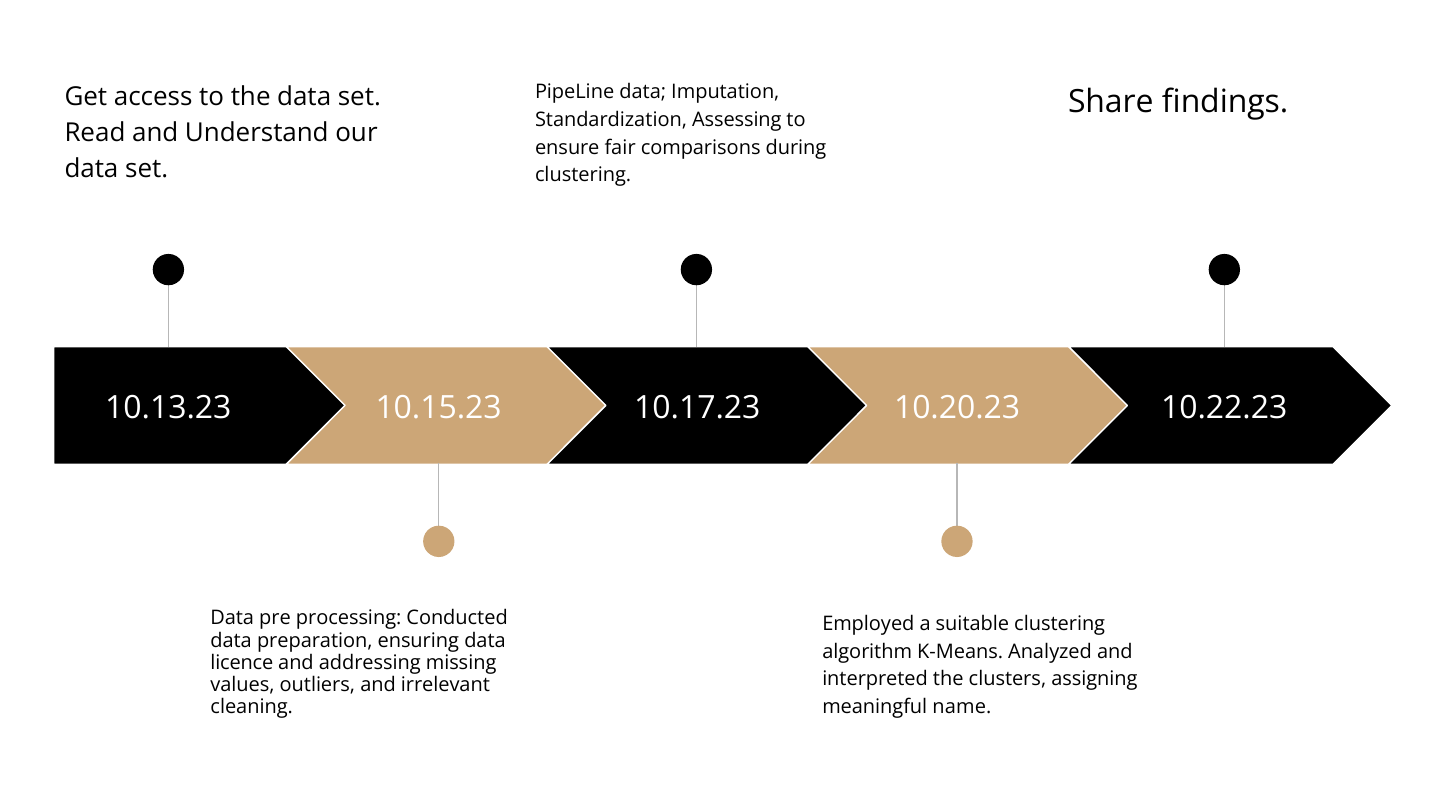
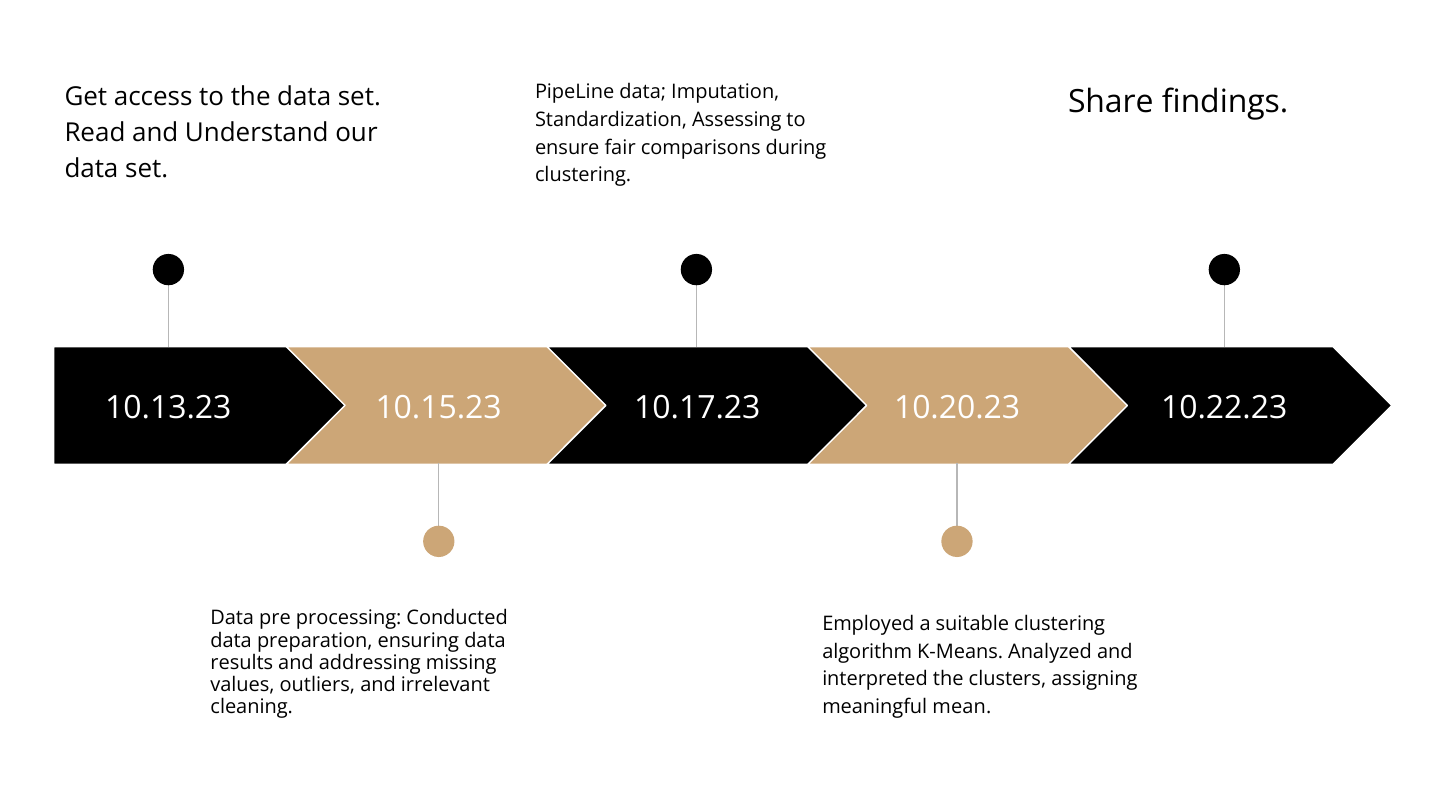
licence: licence -> results
name: name -> mean
